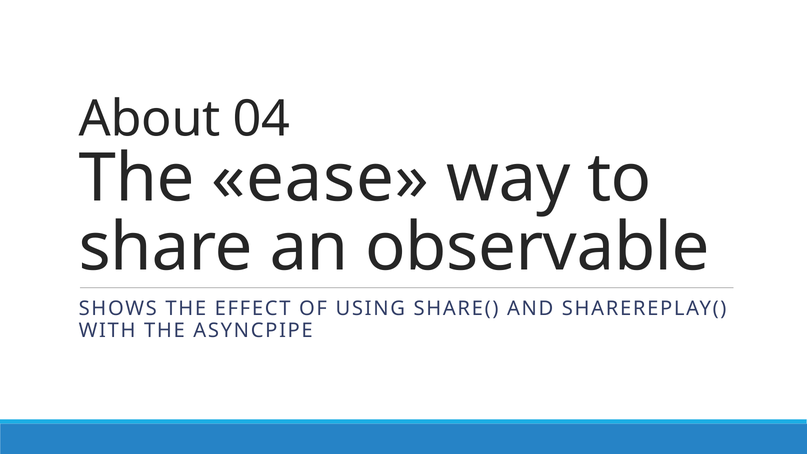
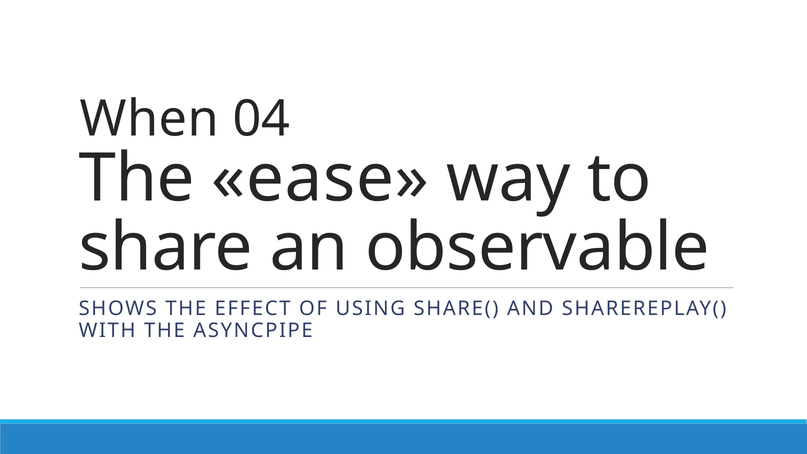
About: About -> When
